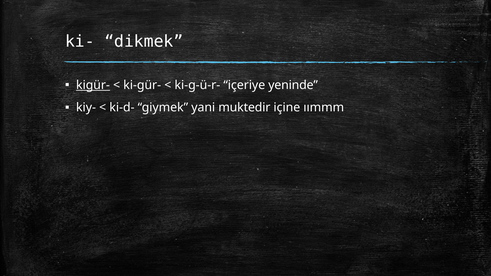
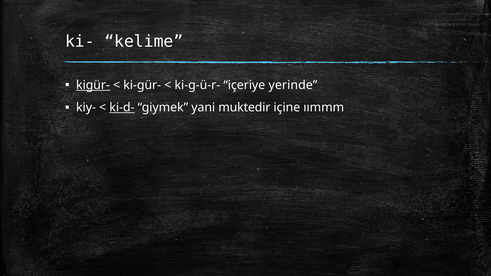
dikmek: dikmek -> kelime
yeninde: yeninde -> yerinde
ki-d- underline: none -> present
